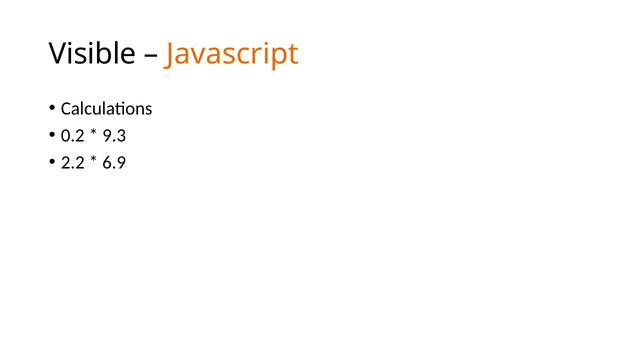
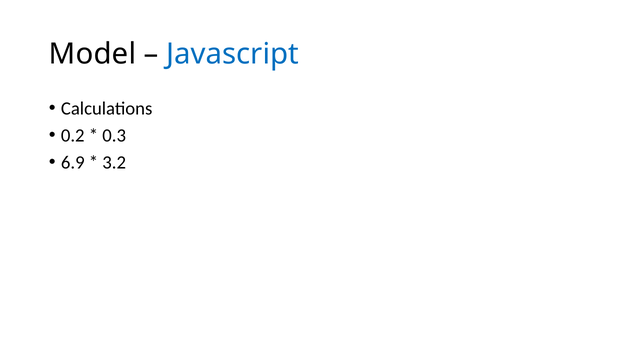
Visible: Visible -> Model
Javascript colour: orange -> blue
9.3: 9.3 -> 0.3
2.2: 2.2 -> 6.9
6.9: 6.9 -> 3.2
